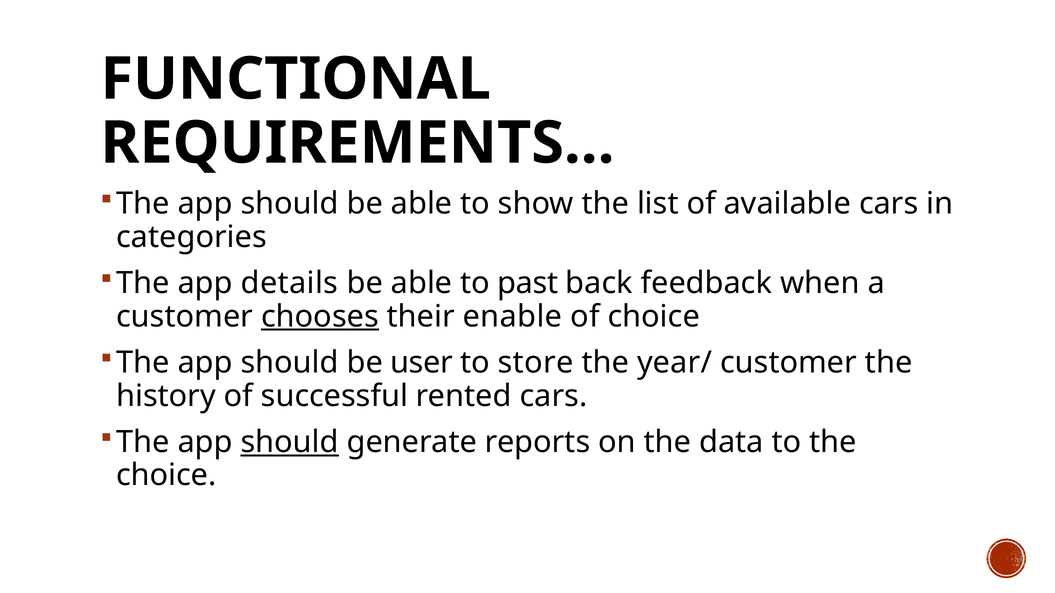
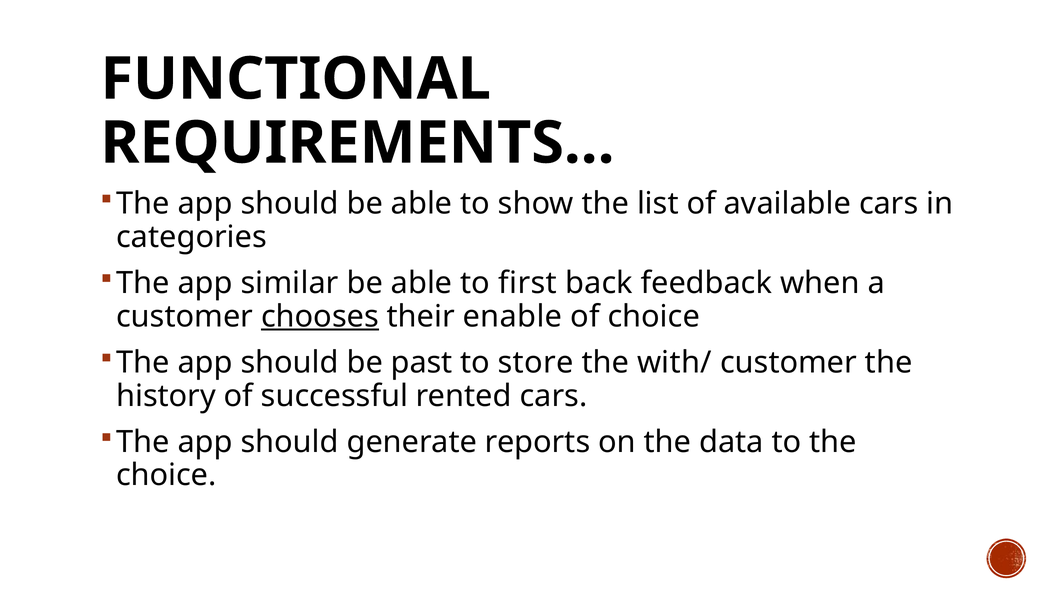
details: details -> similar
past: past -> first
user: user -> past
year/: year/ -> with/
should at (290, 443) underline: present -> none
